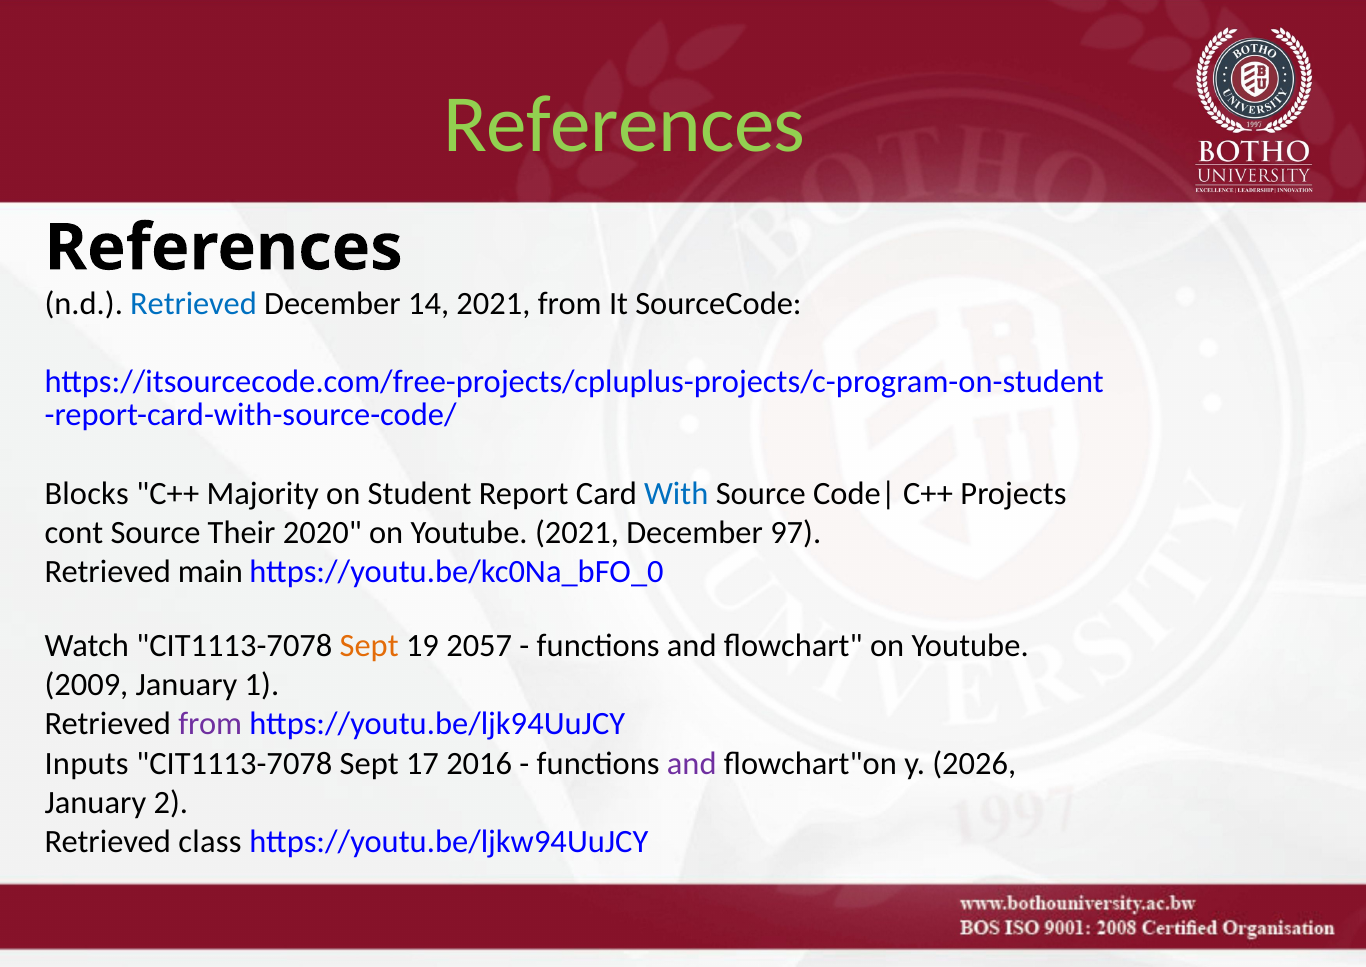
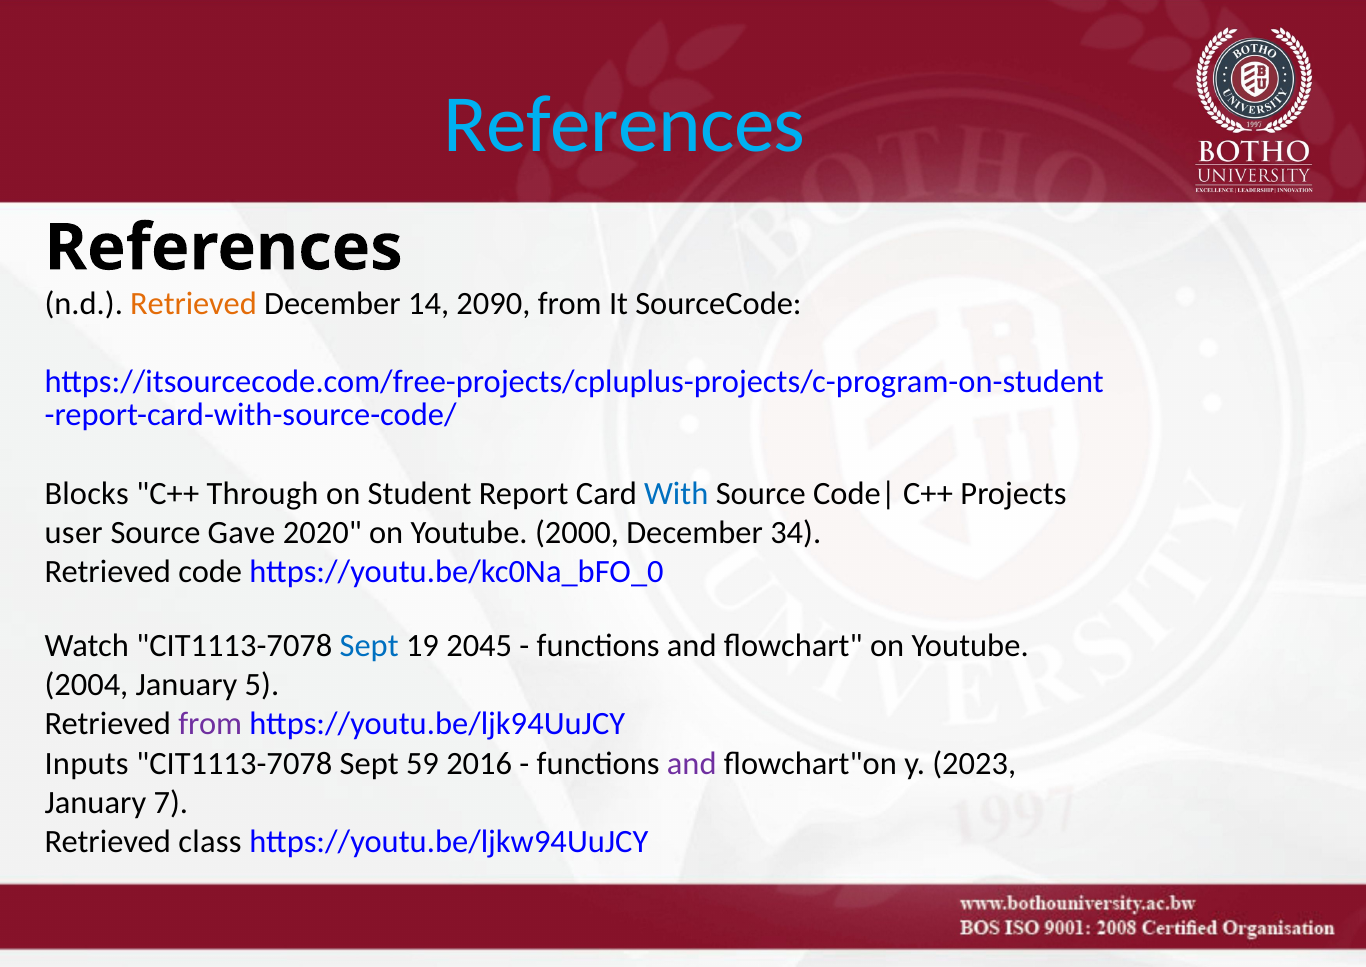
References at (624, 125) colour: light green -> light blue
Retrieved at (194, 304) colour: blue -> orange
14 2021: 2021 -> 2090
Majority: Majority -> Through
cont: cont -> user
Their: Their -> Gave
Youtube 2021: 2021 -> 2000
97: 97 -> 34
main: main -> code
Sept at (369, 646) colour: orange -> blue
2057: 2057 -> 2045
2009: 2009 -> 2004
1: 1 -> 5
17: 17 -> 59
2026: 2026 -> 2023
2: 2 -> 7
